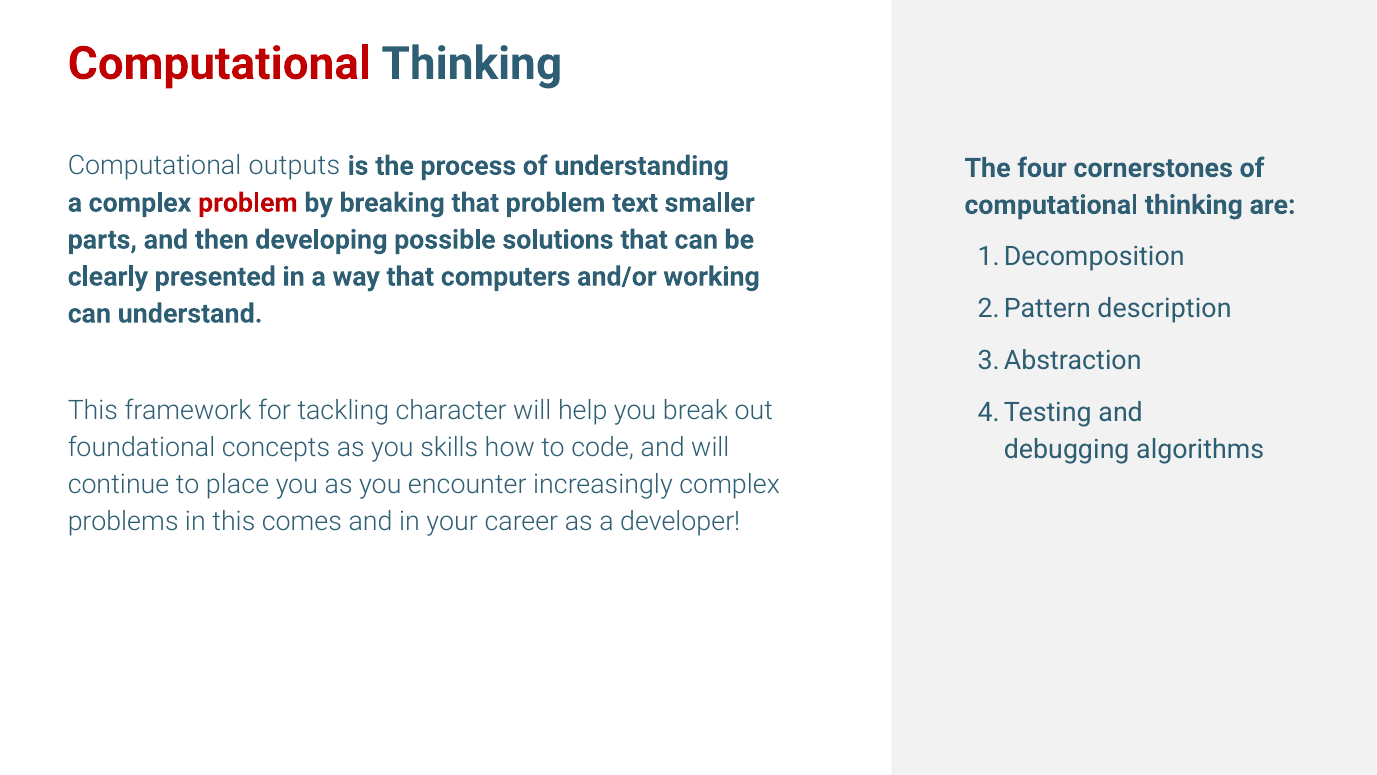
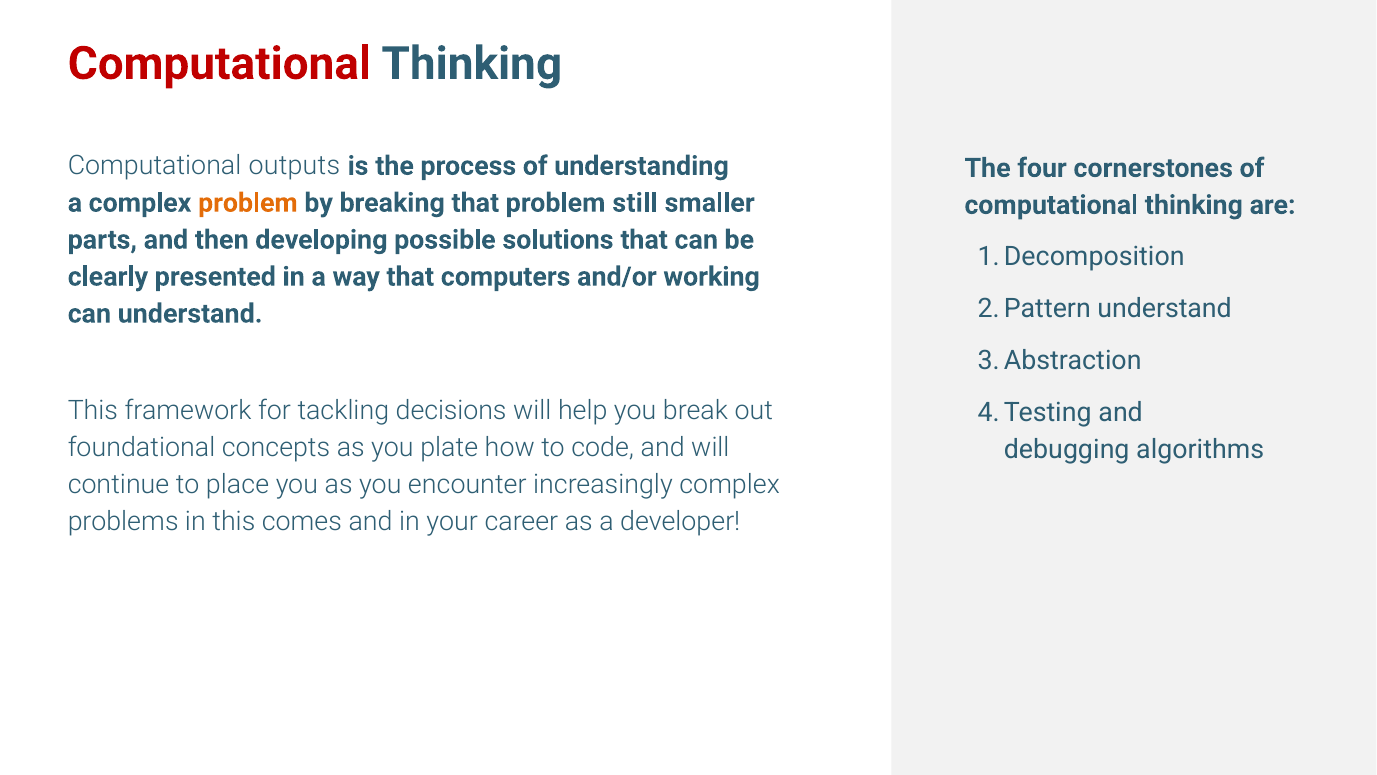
problem at (248, 203) colour: red -> orange
text: text -> still
description at (1165, 308): description -> understand
character: character -> decisions
skills: skills -> plate
